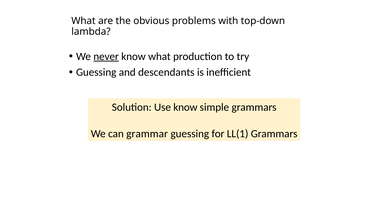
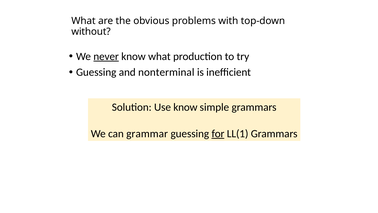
lambda: lambda -> without
descendants: descendants -> nonterminal
for underline: none -> present
